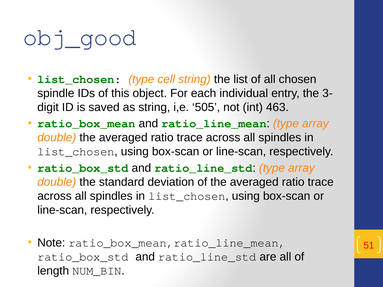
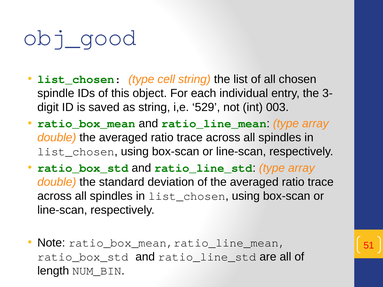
505: 505 -> 529
463: 463 -> 003
